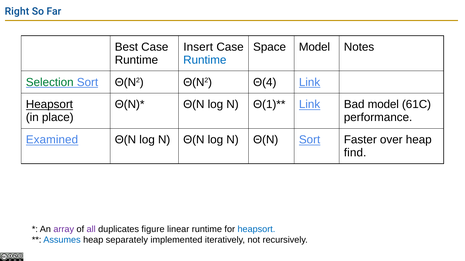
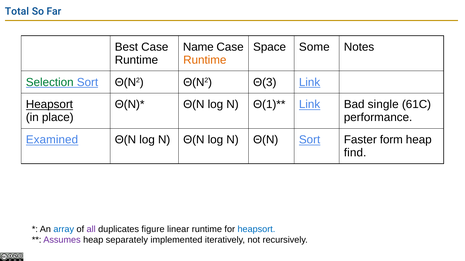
Right: Right -> Total
Insert: Insert -> Name
Space Model: Model -> Some
Runtime at (205, 60) colour: blue -> orange
Θ(4: Θ(4 -> Θ(3
Bad model: model -> single
over: over -> form
array colour: purple -> blue
Assumes colour: blue -> purple
